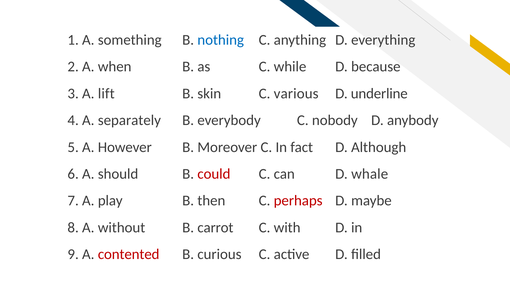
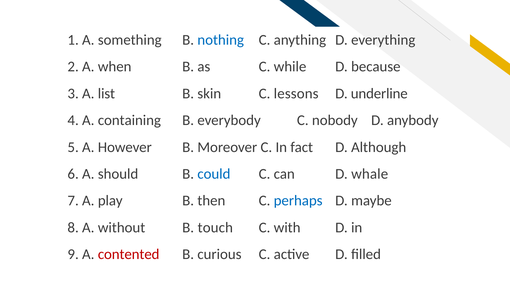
lift: lift -> list
various: various -> lessons
separately: separately -> containing
could colour: red -> blue
perhaps colour: red -> blue
carrot: carrot -> touch
